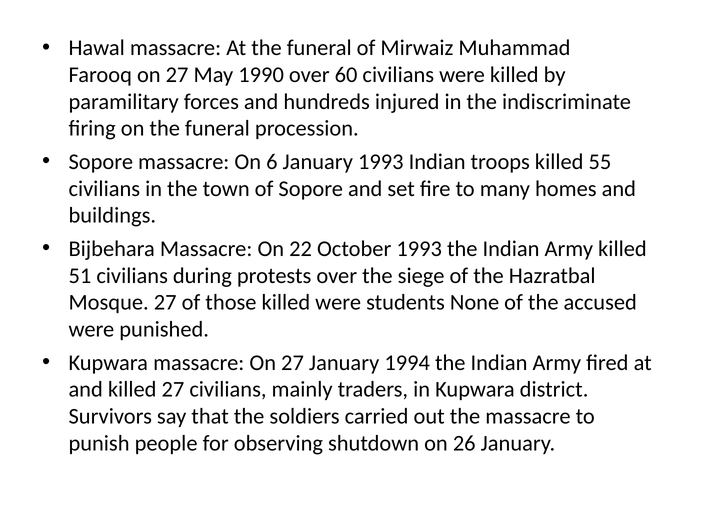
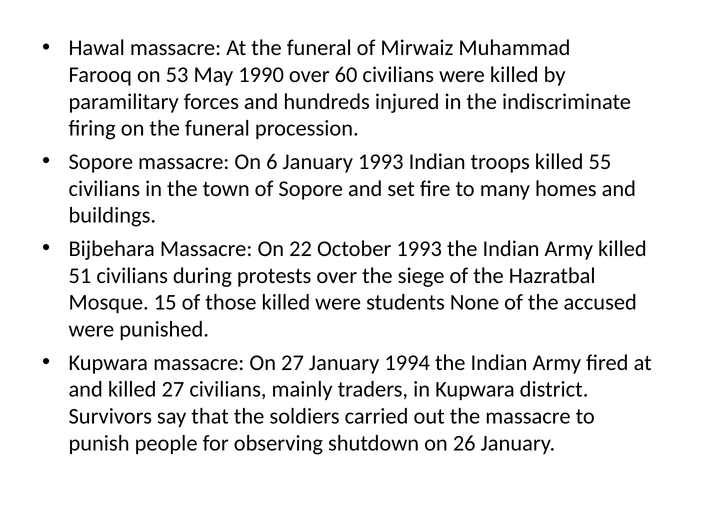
Farooq on 27: 27 -> 53
Mosque 27: 27 -> 15
